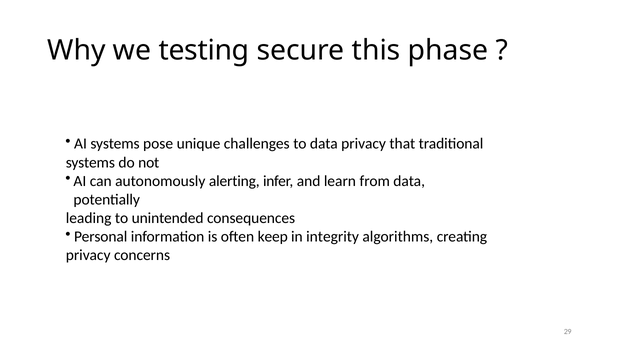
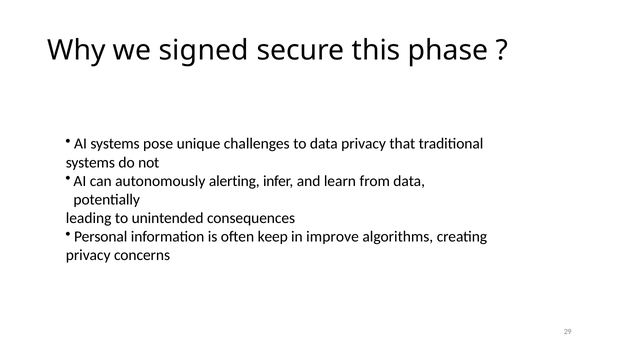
testing: testing -> signed
integrity: integrity -> improve
